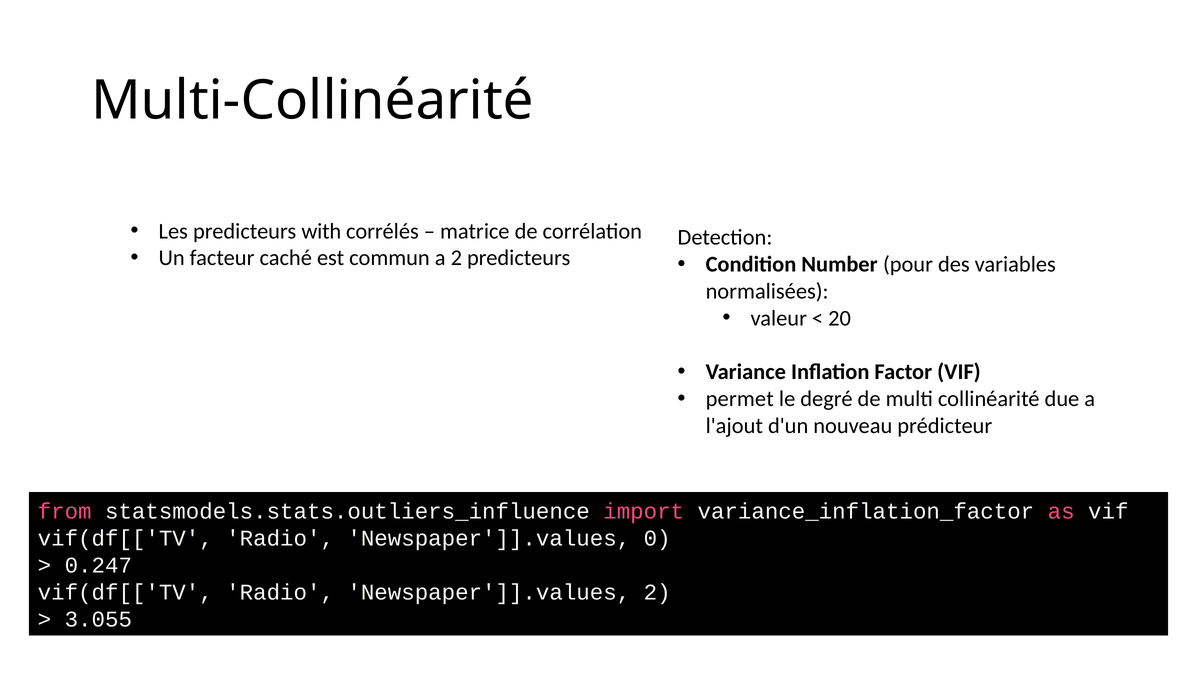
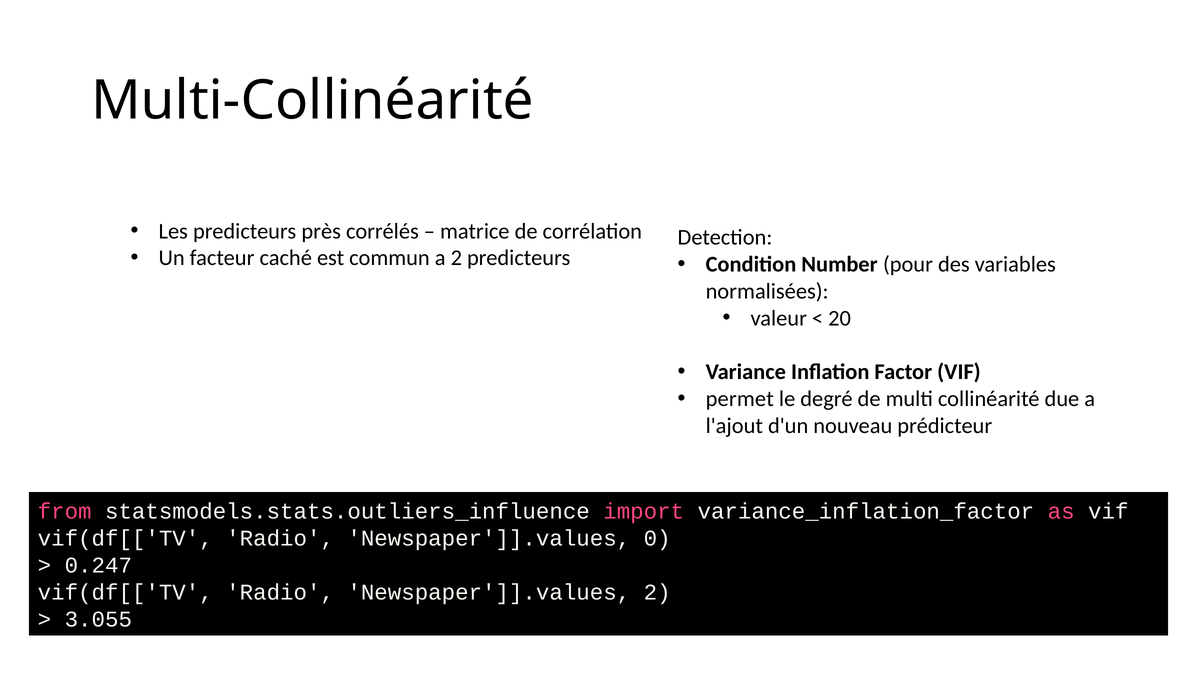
with: with -> près
